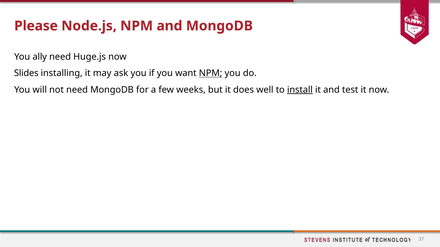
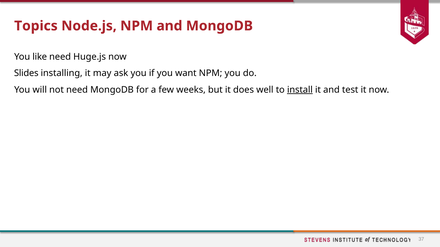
Please: Please -> Topics
ally: ally -> like
NPM at (211, 73) underline: present -> none
